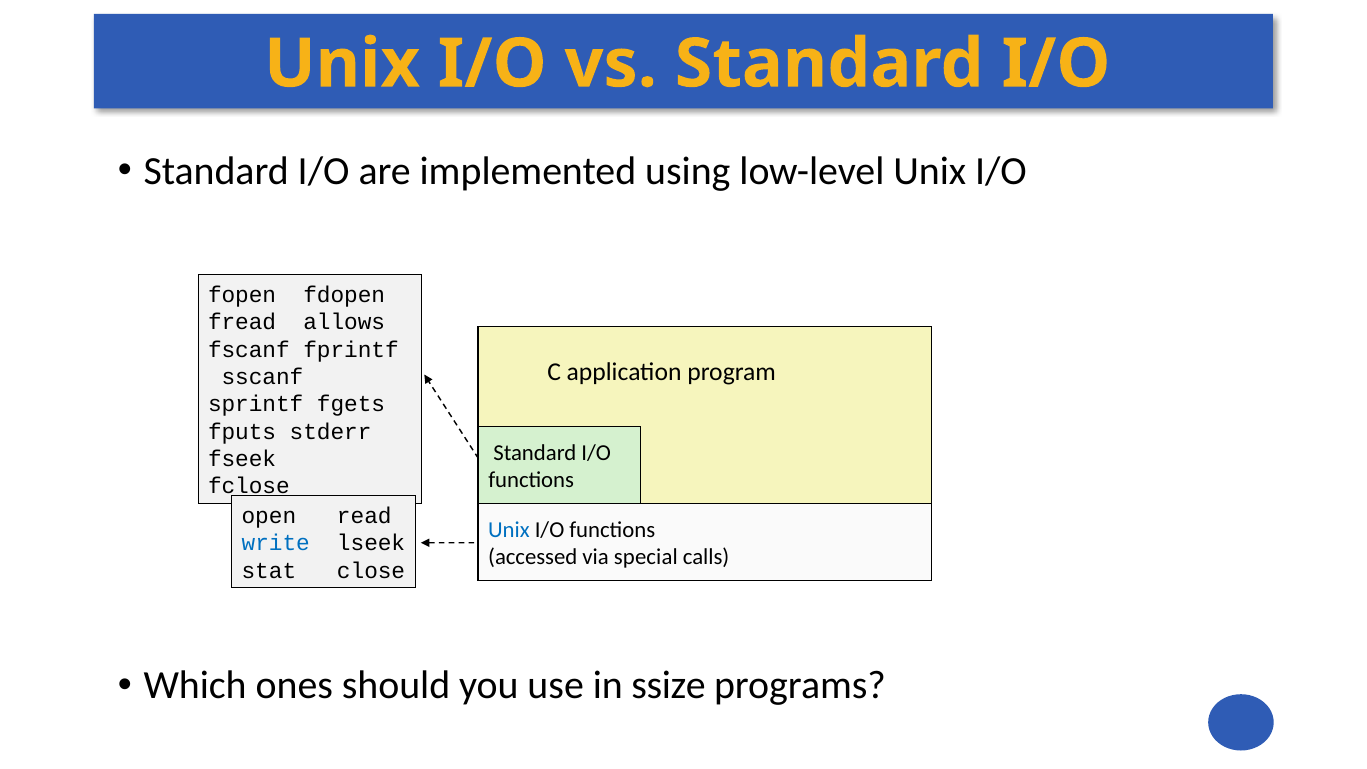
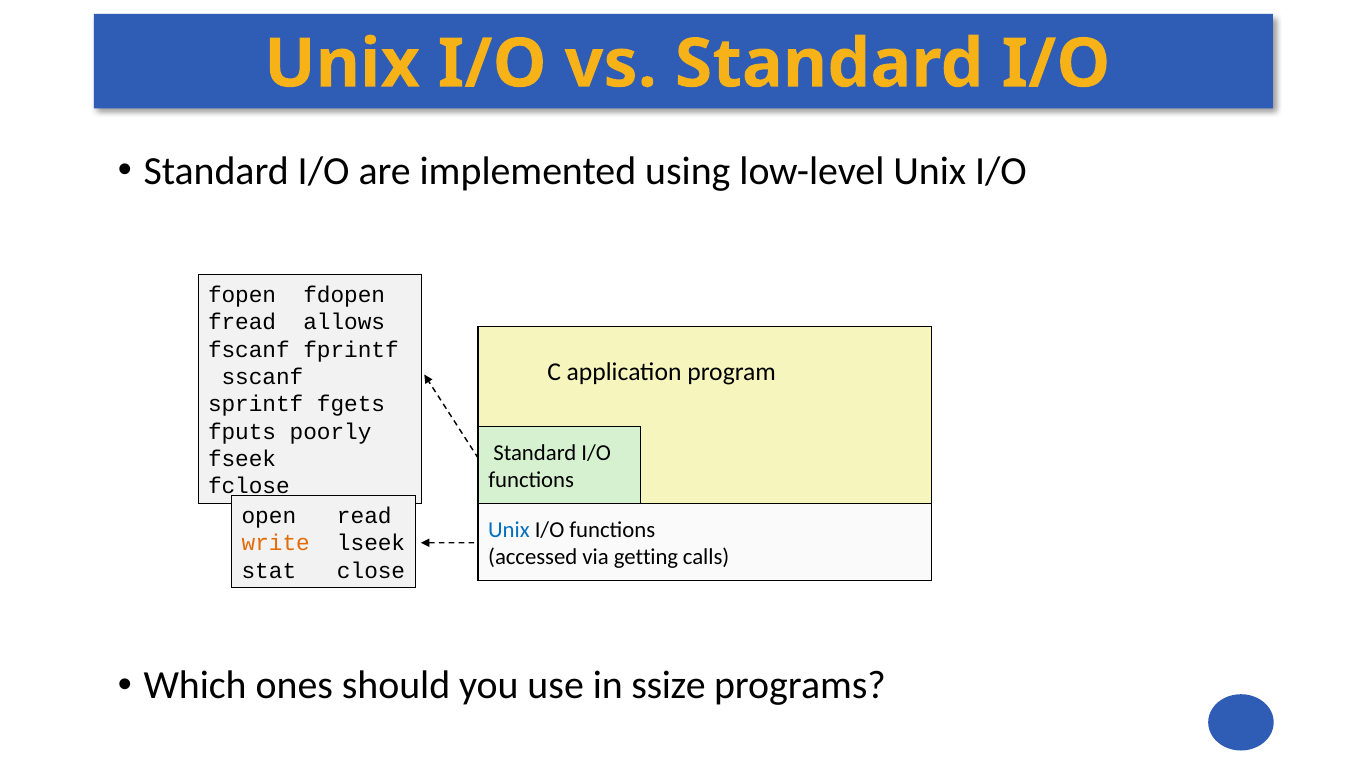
stderr: stderr -> poorly
write colour: blue -> orange
special: special -> getting
